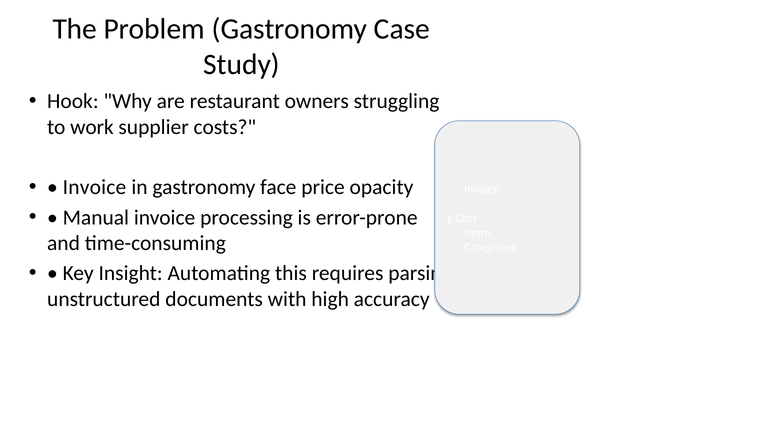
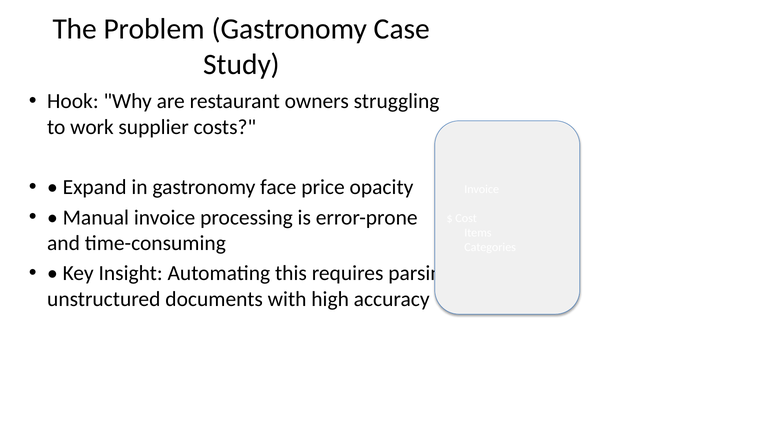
Invoice at (94, 187): Invoice -> Expand
